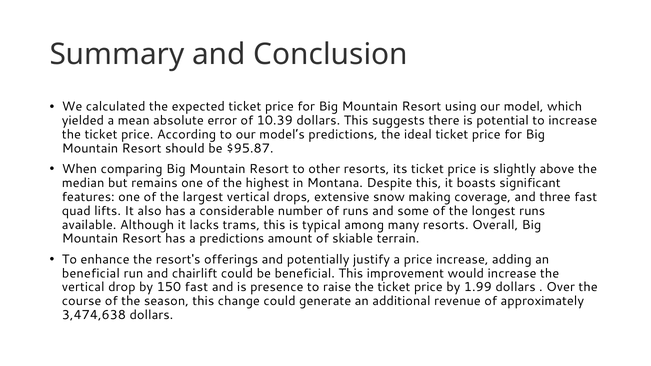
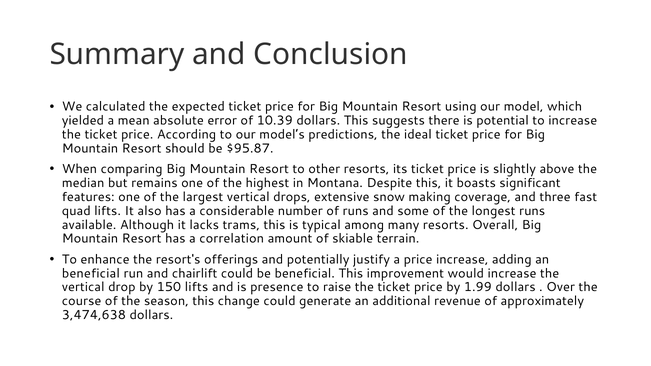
a predictions: predictions -> correlation
150 fast: fast -> lifts
